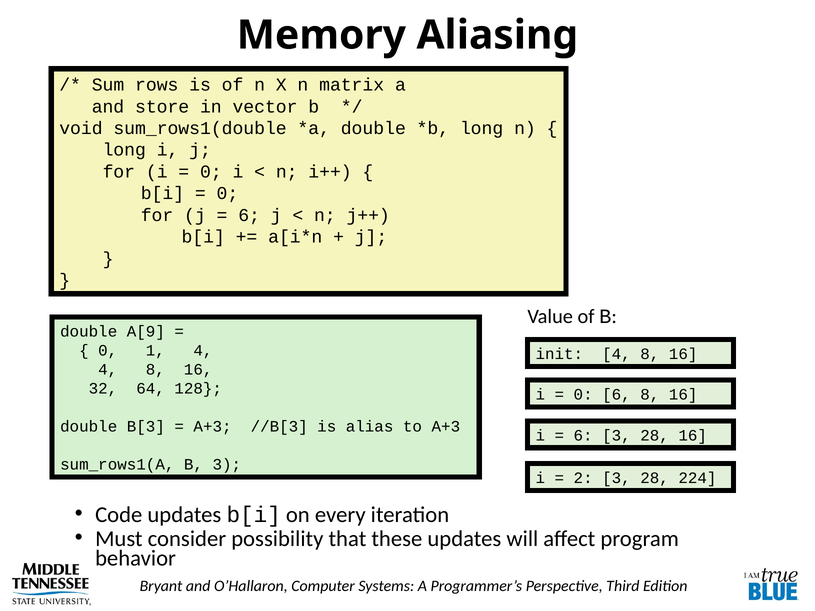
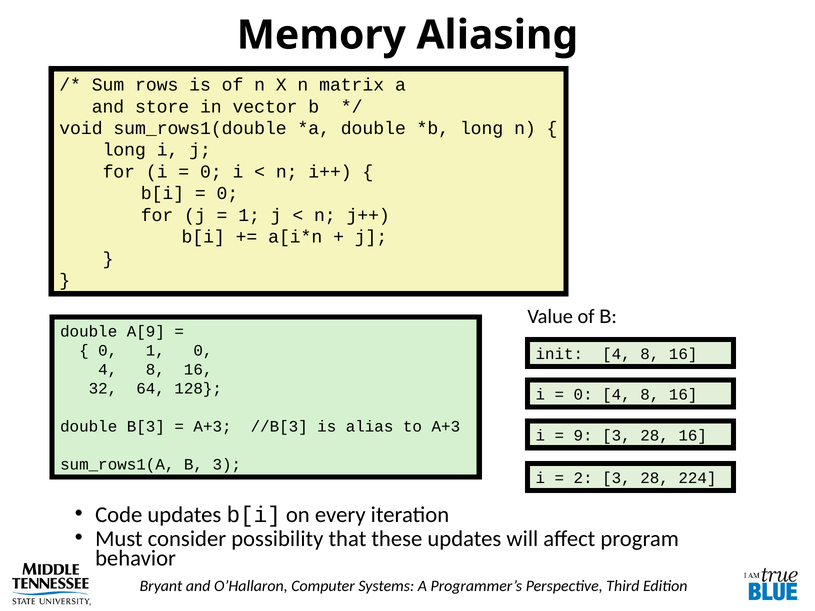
6 at (249, 215): 6 -> 1
1 4: 4 -> 0
6 at (616, 395): 6 -> 4
6 at (583, 436): 6 -> 9
